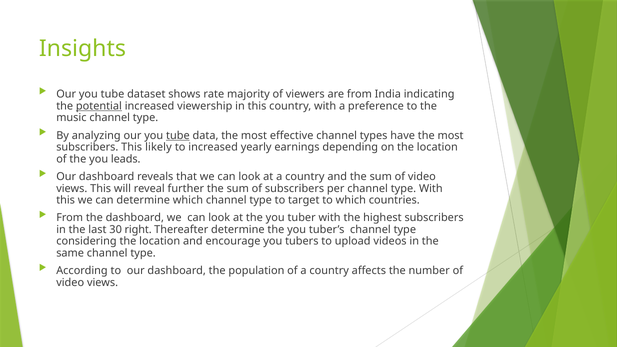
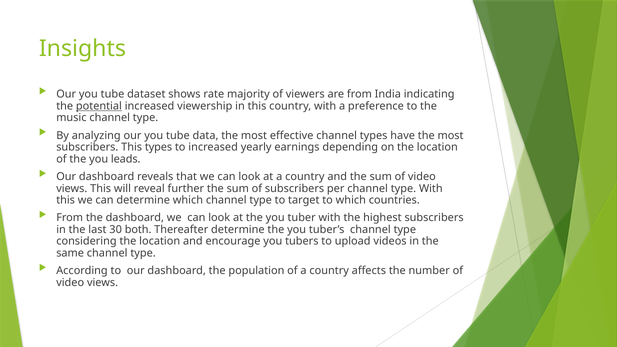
tube at (178, 135) underline: present -> none
This likely: likely -> types
right: right -> both
